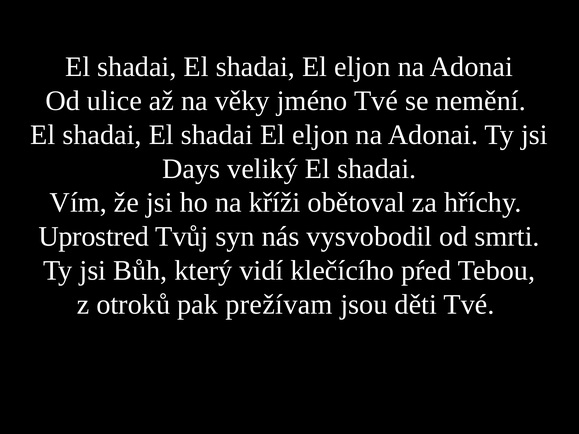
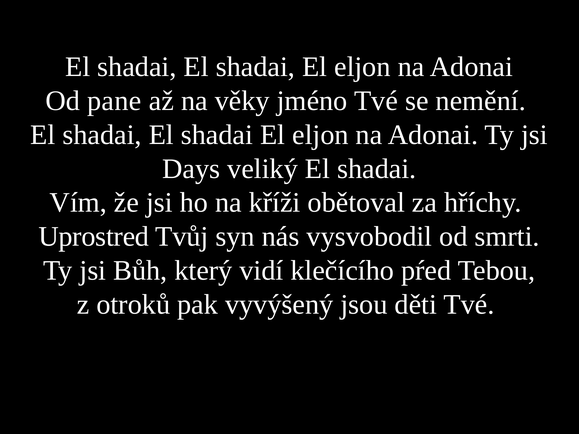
ulice: ulice -> pane
prežívam: prežívam -> vyvýšený
